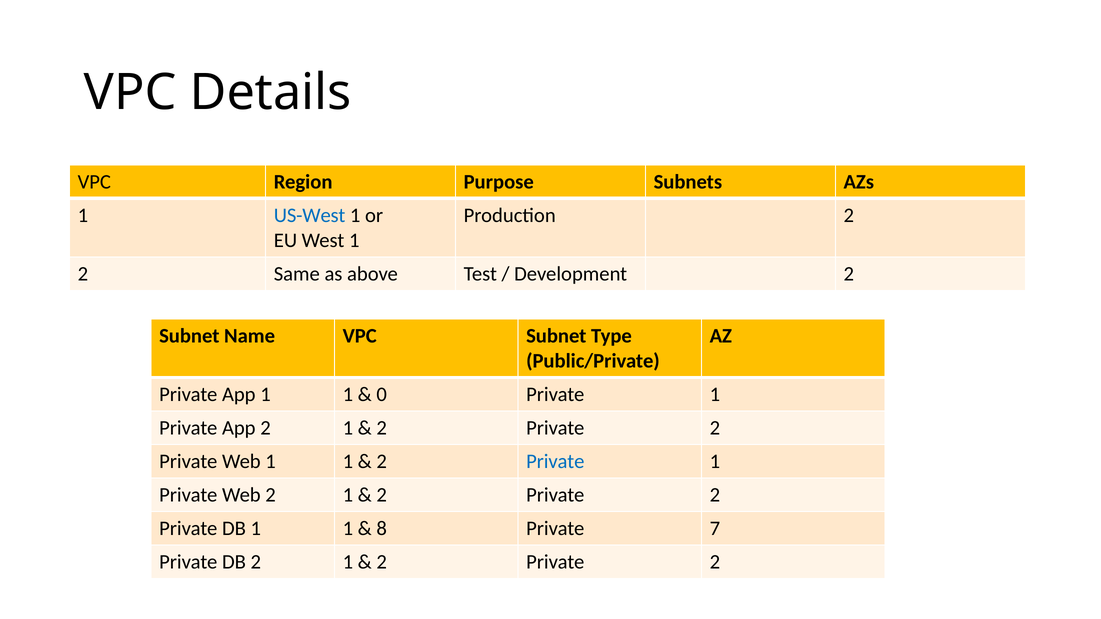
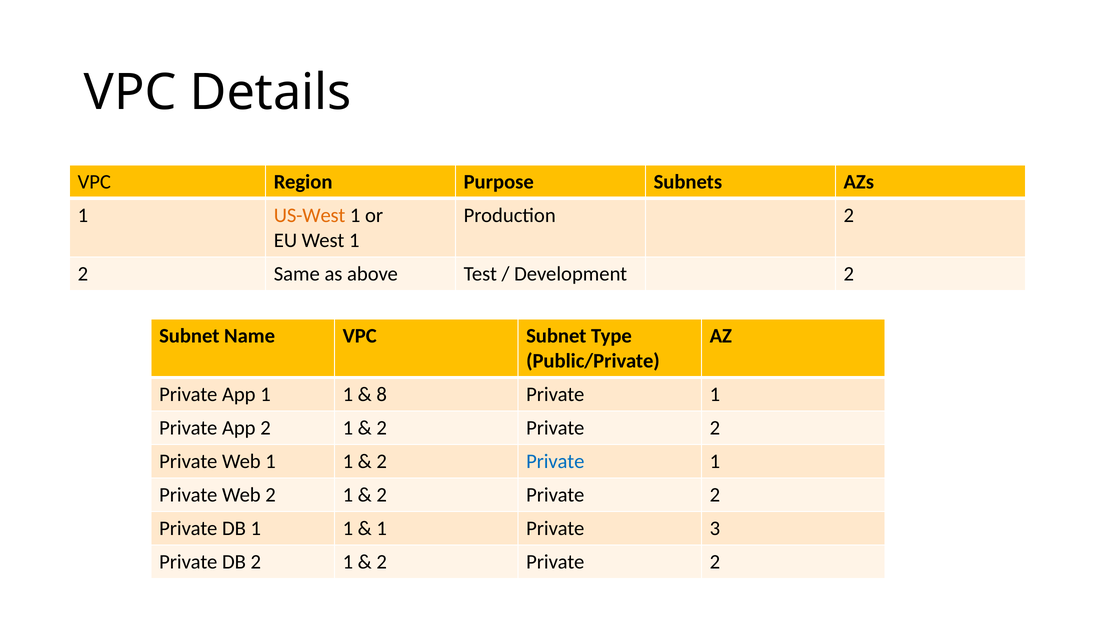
US-West colour: blue -> orange
0: 0 -> 8
8 at (382, 529): 8 -> 1
7: 7 -> 3
